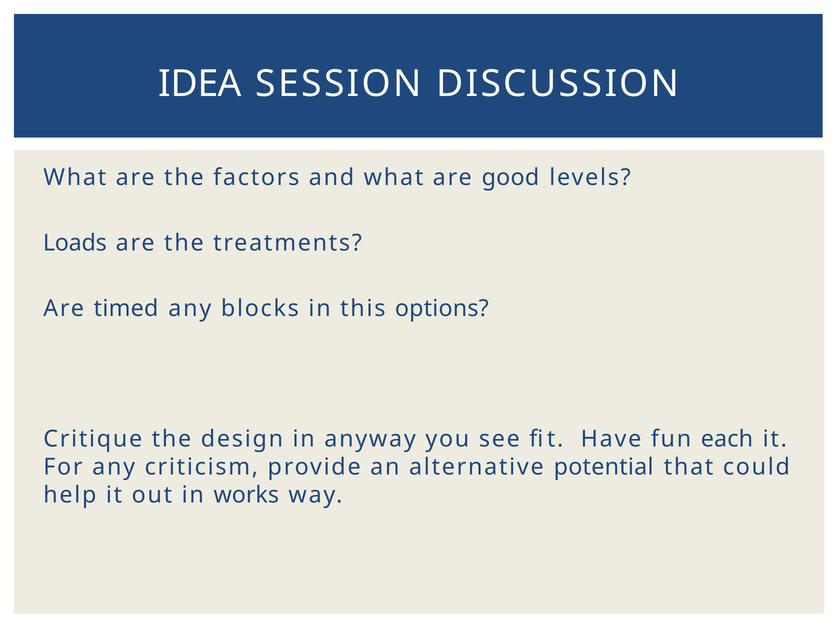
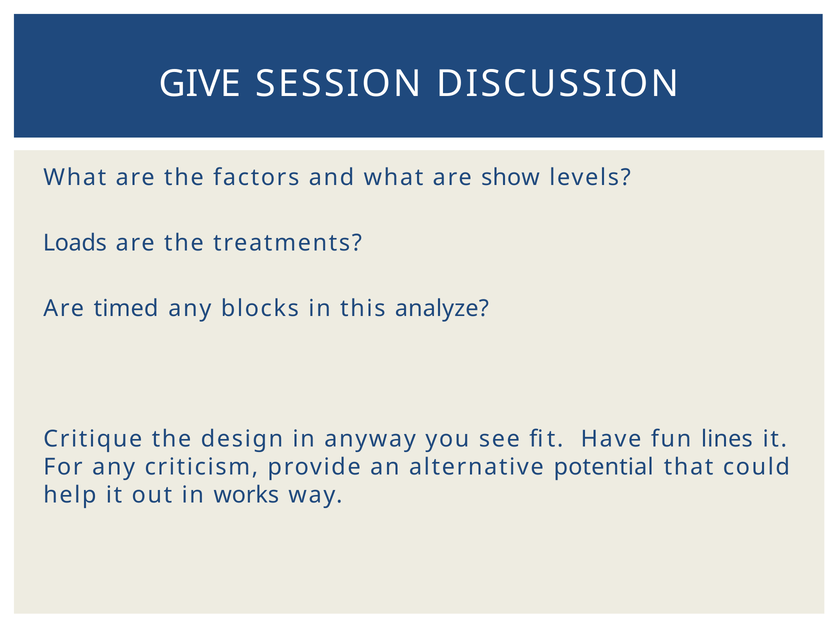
IDEA: IDEA -> GIVE
good: good -> show
options: options -> analyze
each: each -> lines
